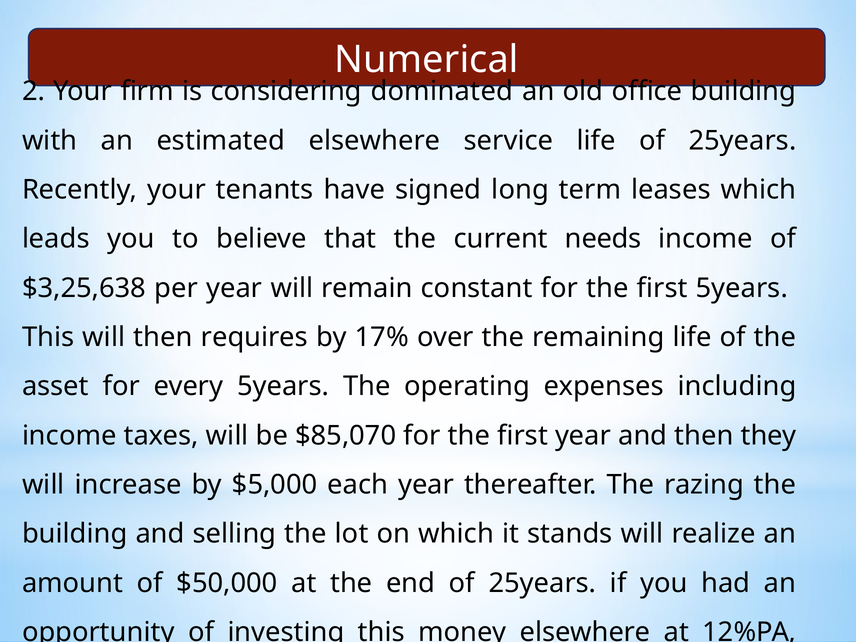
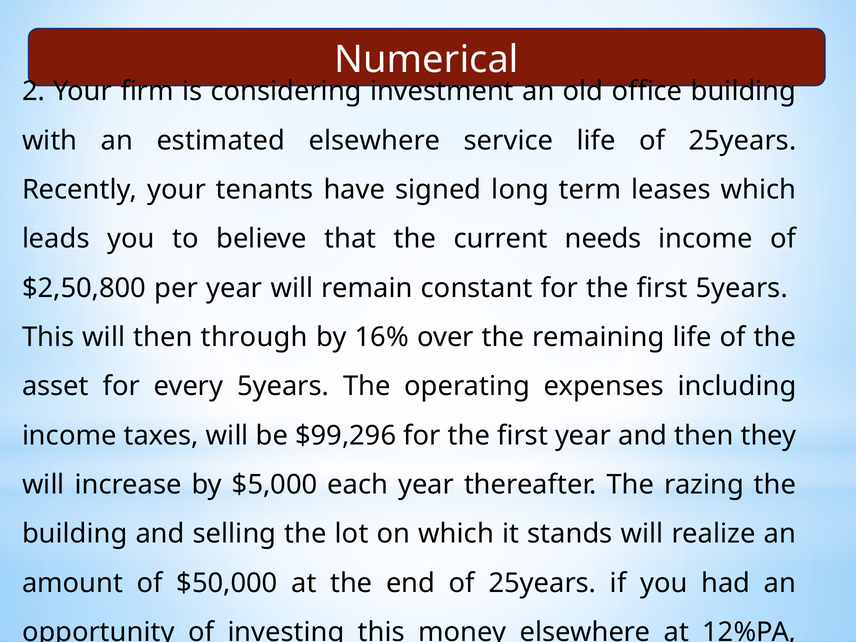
dominated: dominated -> investment
$3,25,638: $3,25,638 -> $2,50,800
requires: requires -> through
17%: 17% -> 16%
$85,070: $85,070 -> $99,296
